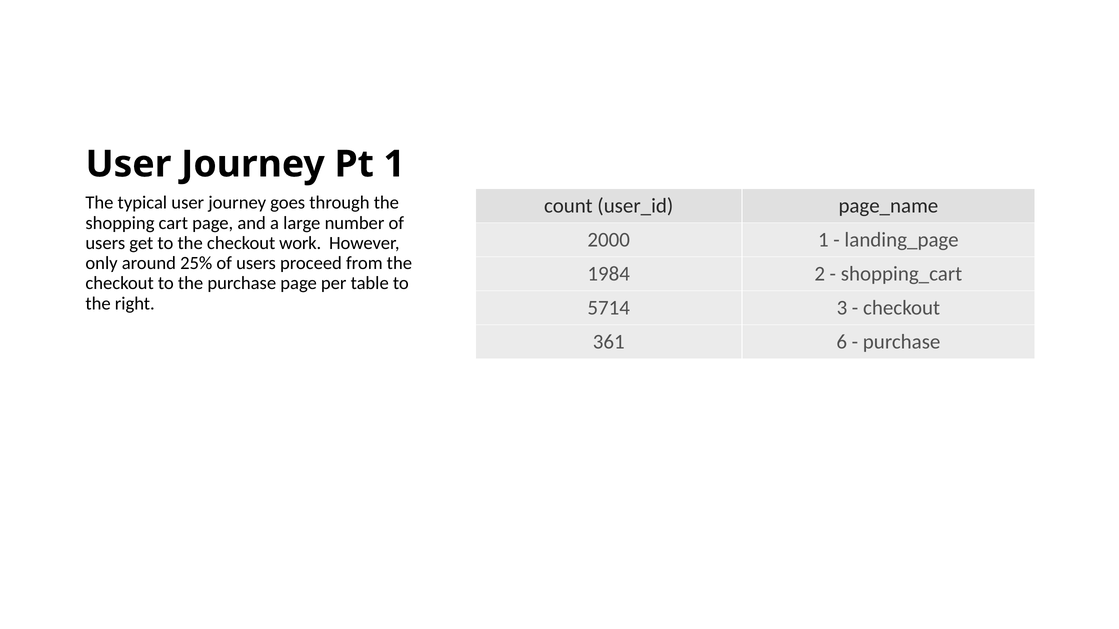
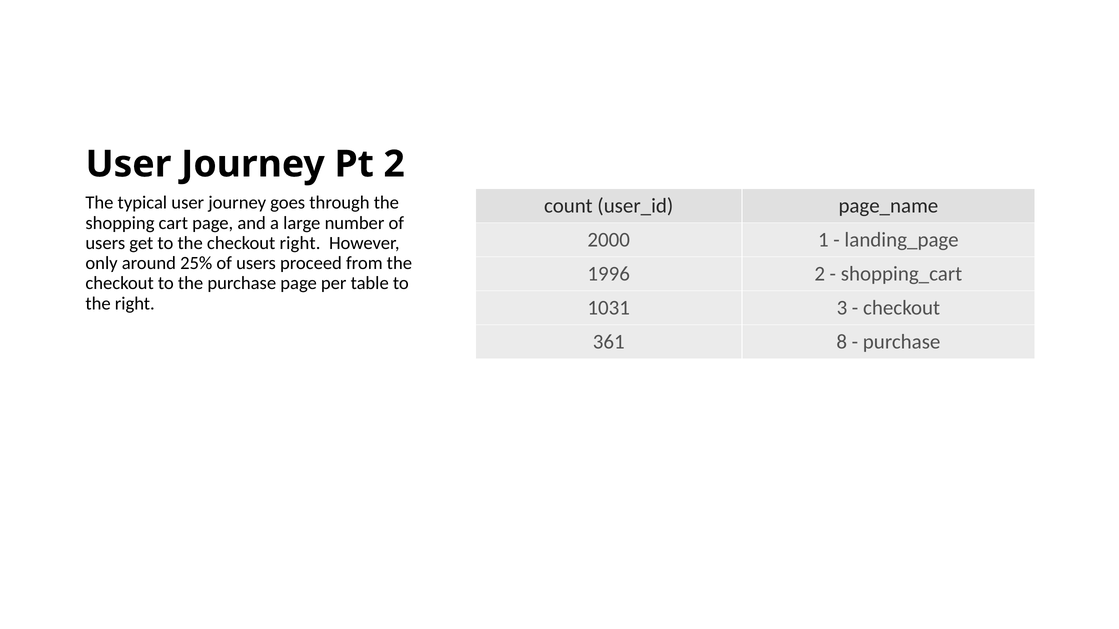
Pt 1: 1 -> 2
checkout work: work -> right
1984: 1984 -> 1996
5714: 5714 -> 1031
6: 6 -> 8
